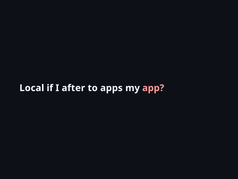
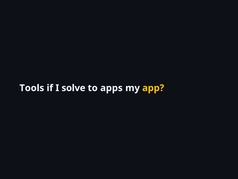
Local: Local -> Tools
after: after -> solve
app colour: pink -> yellow
